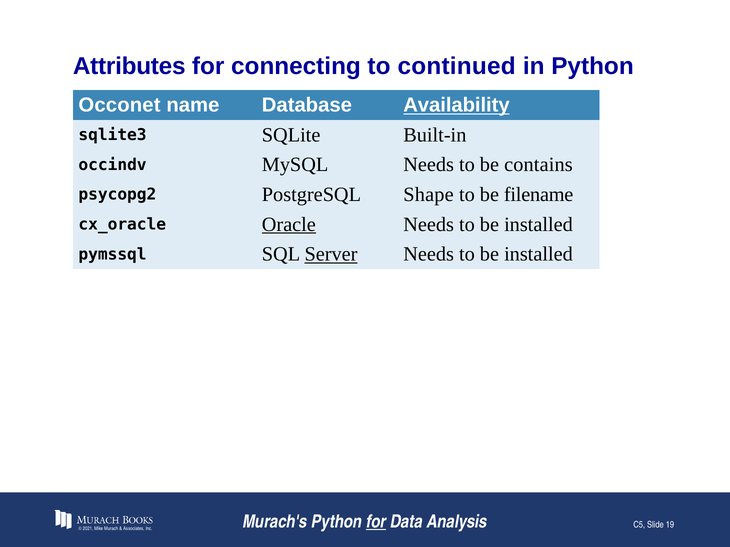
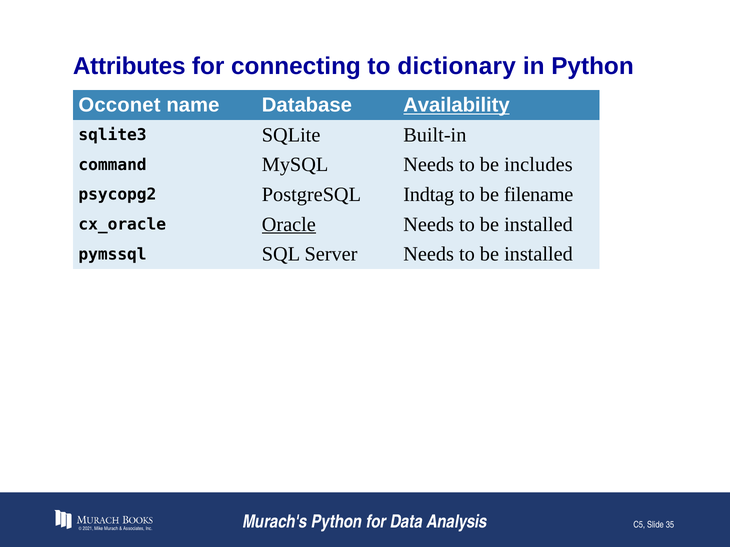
continued: continued -> dictionary
occindv: occindv -> command
contains: contains -> includes
Shape: Shape -> Indtag
Server underline: present -> none
for at (376, 522) underline: present -> none
19: 19 -> 35
